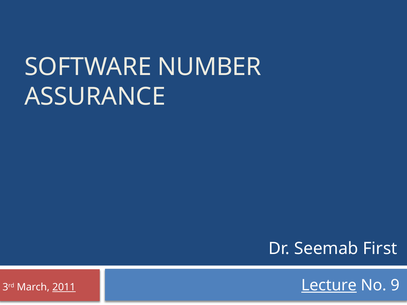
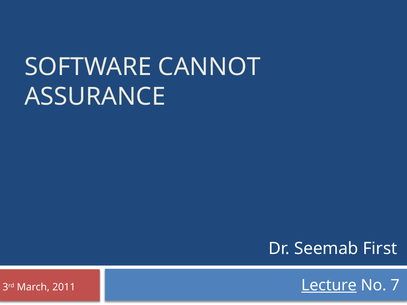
NUMBER: NUMBER -> CANNOT
9: 9 -> 7
2011 underline: present -> none
